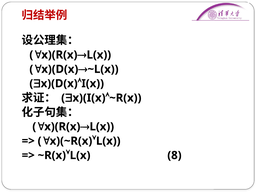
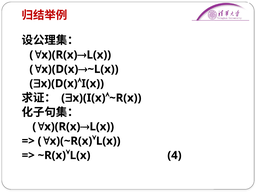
8: 8 -> 4
